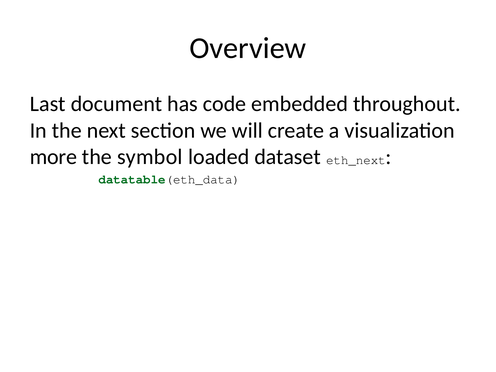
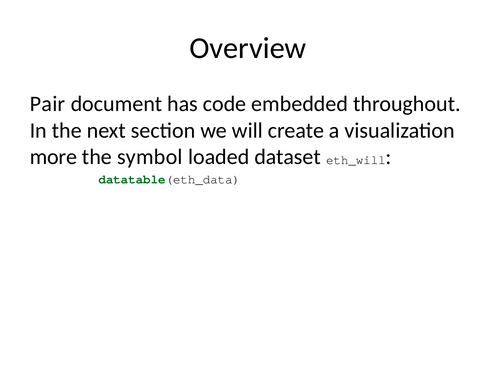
Last: Last -> Pair
eth_next: eth_next -> eth_will
